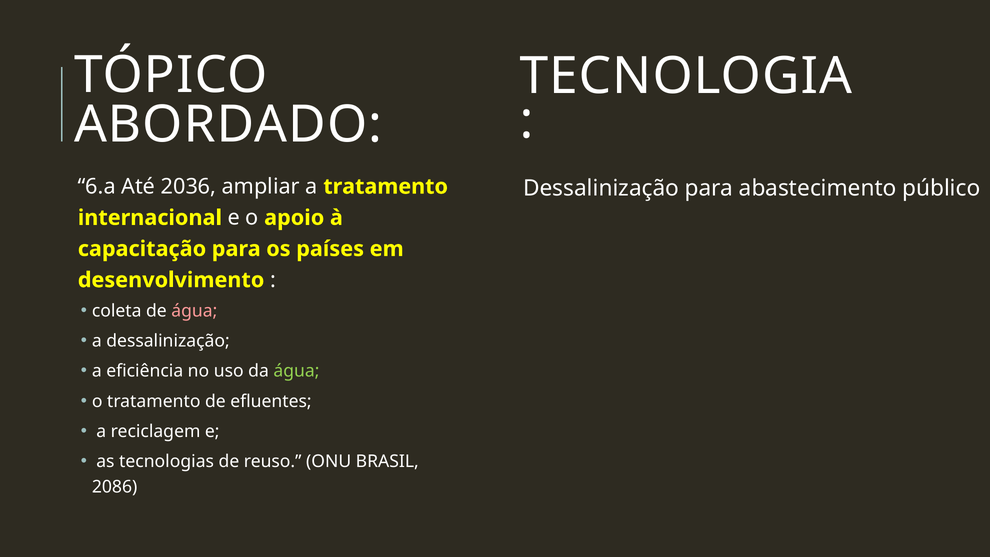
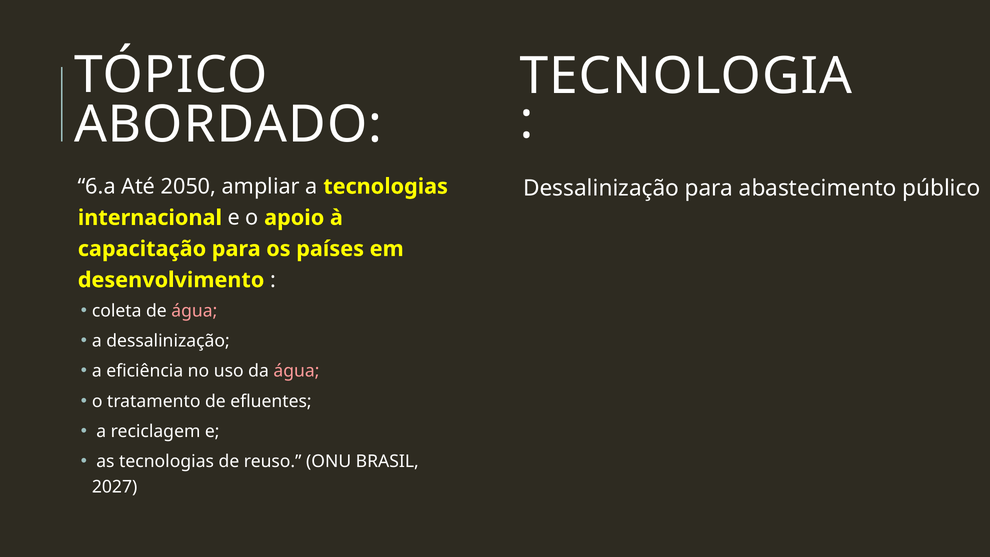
2036: 2036 -> 2050
a tratamento: tratamento -> tecnologias
água at (296, 371) colour: light green -> pink
2086: 2086 -> 2027
